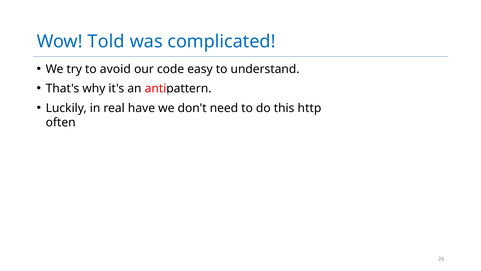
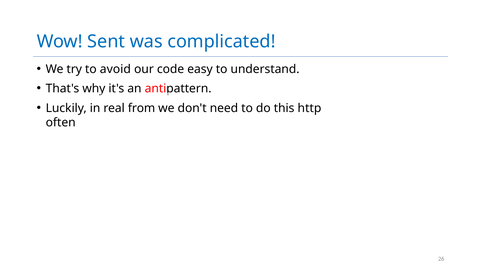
Told: Told -> Sent
have: have -> from
